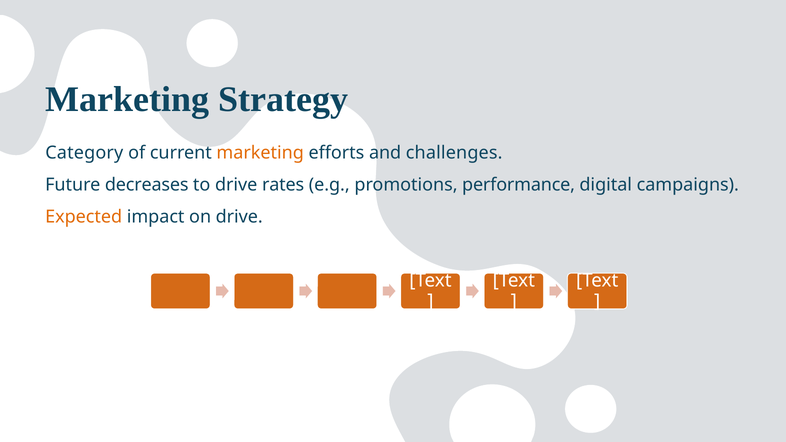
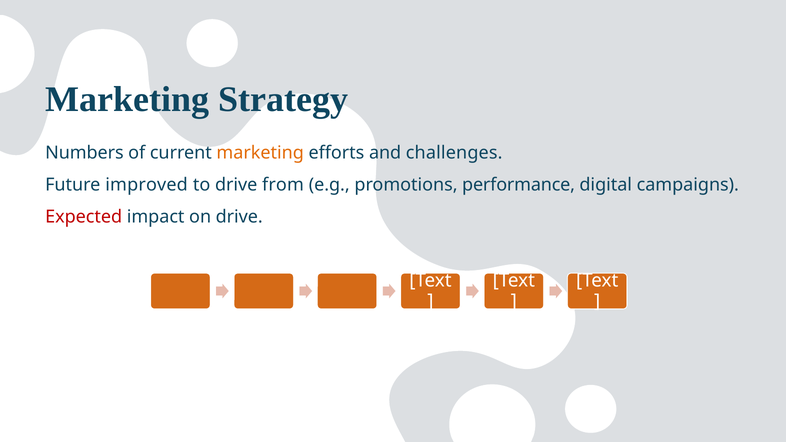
Category: Category -> Numbers
decreases: decreases -> improved
rates: rates -> from
Expected colour: orange -> red
